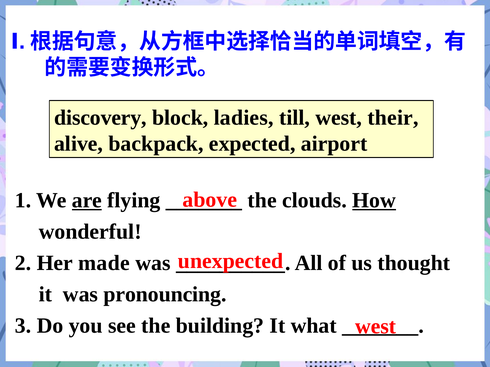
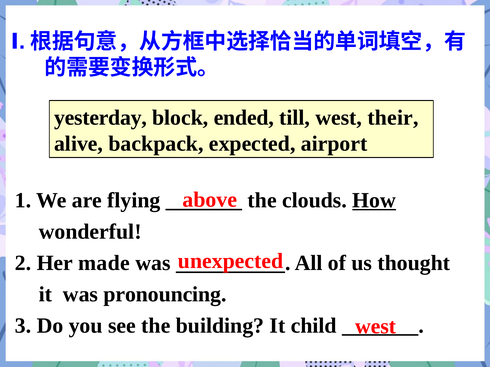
discovery: discovery -> yesterday
ladies: ladies -> ended
are underline: present -> none
what: what -> child
